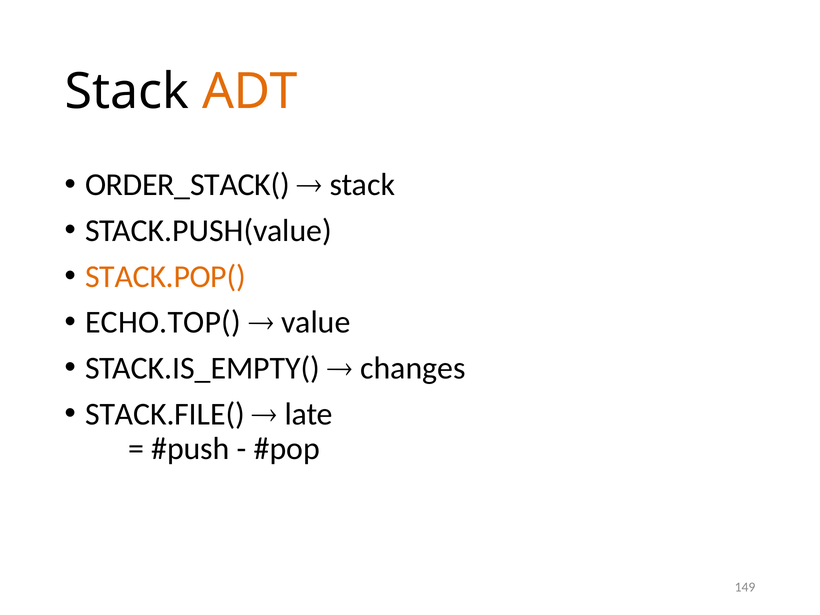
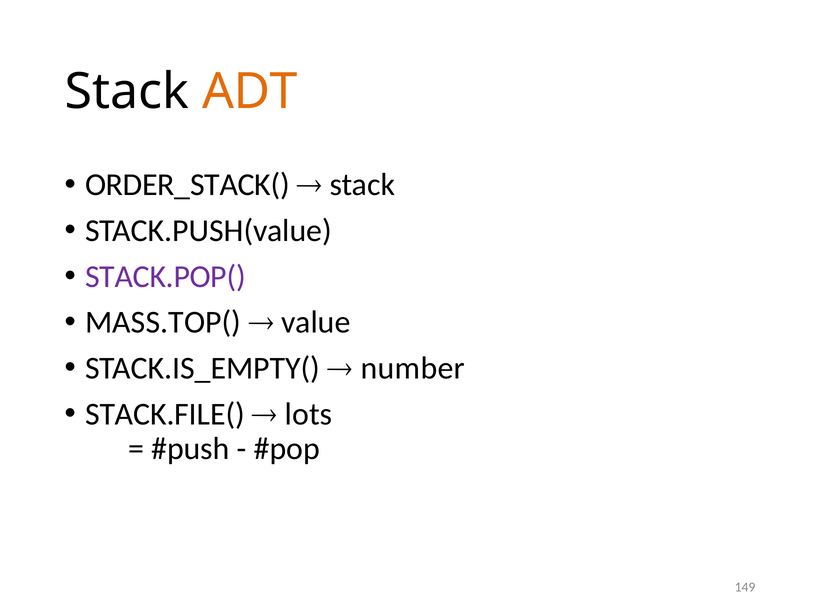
STACK.POP( colour: orange -> purple
ECHO.TOP(: ECHO.TOP( -> MASS.TOP(
changes: changes -> number
late: late -> lots
